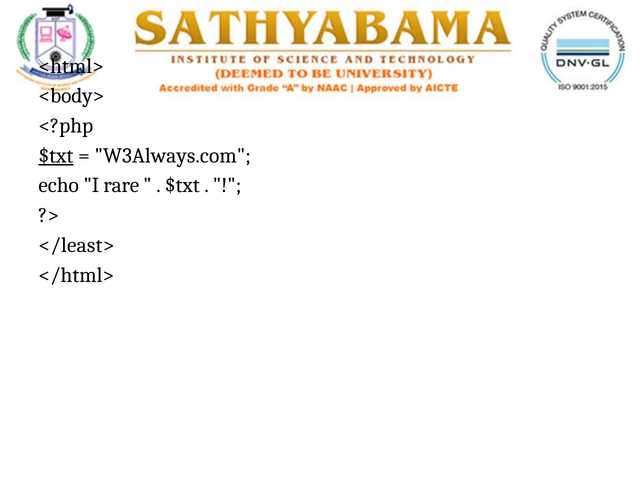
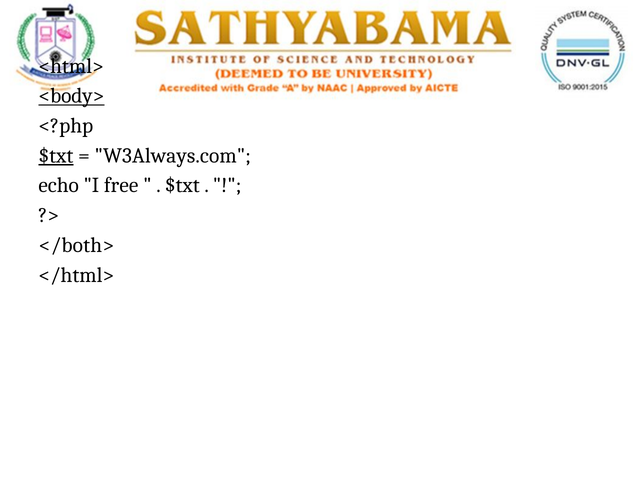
<body> underline: none -> present
rare: rare -> free
</least>: </least> -> </both>
